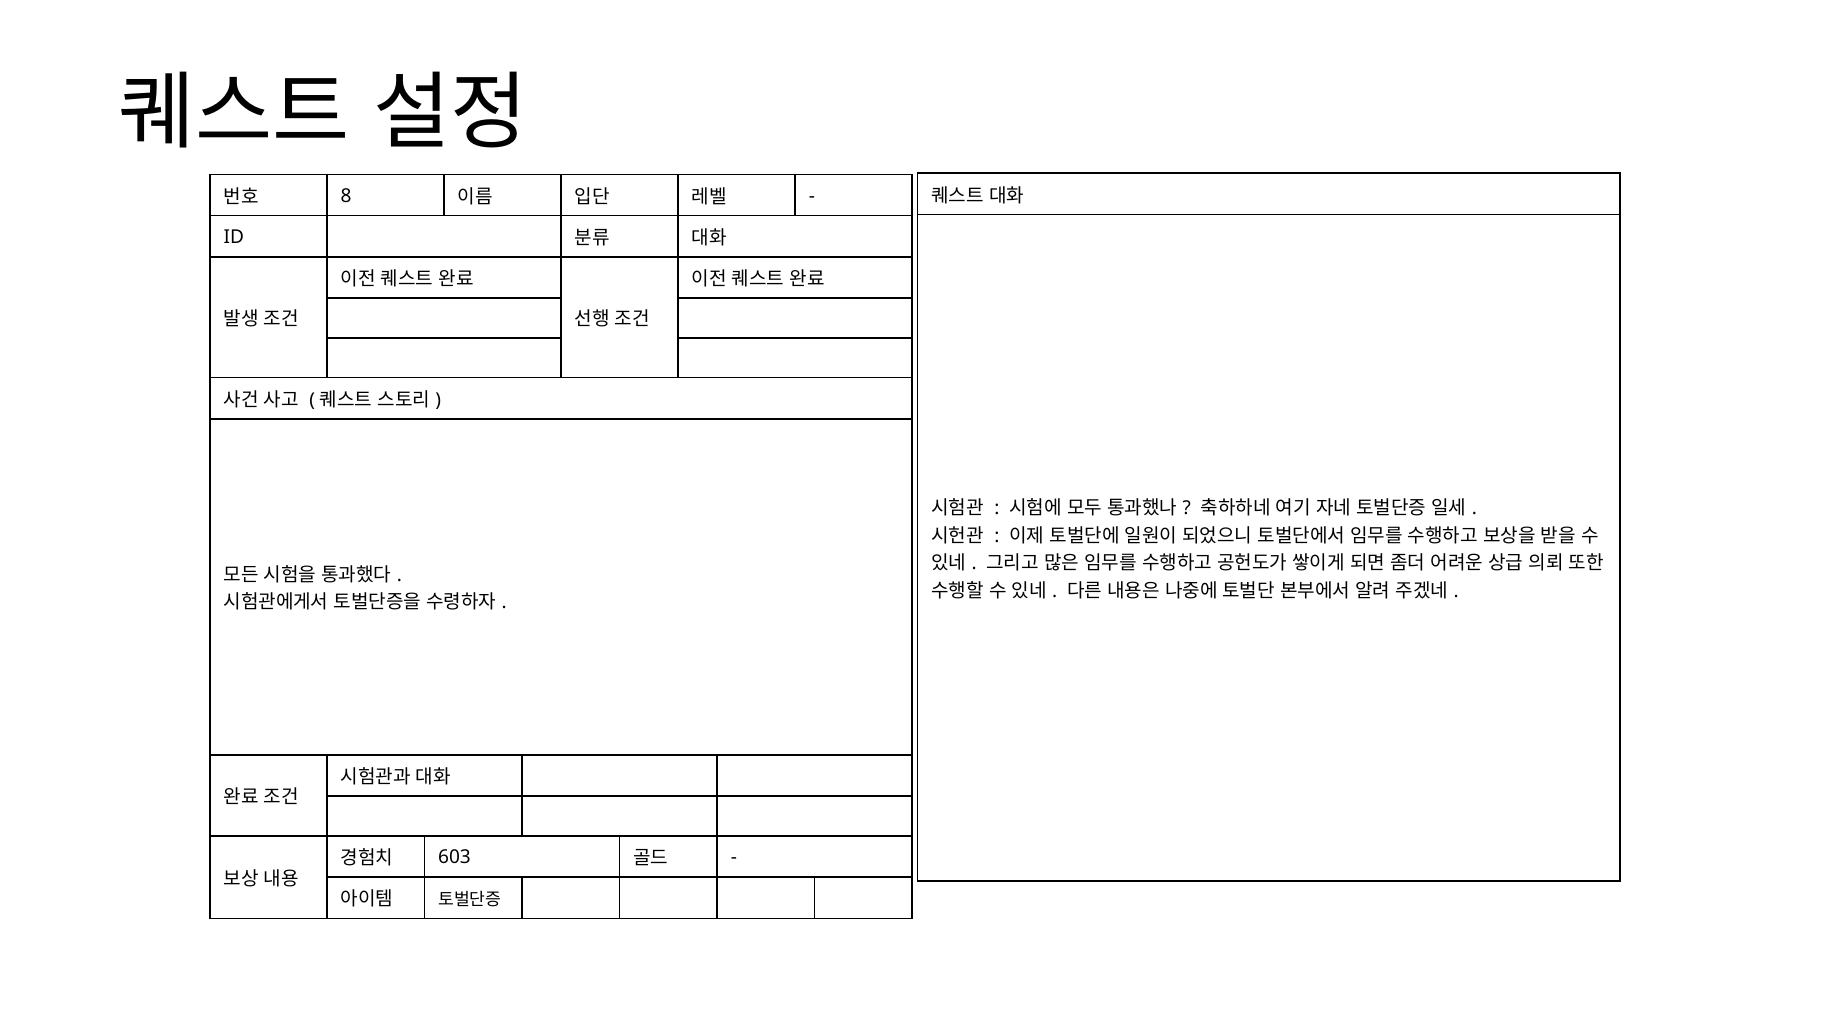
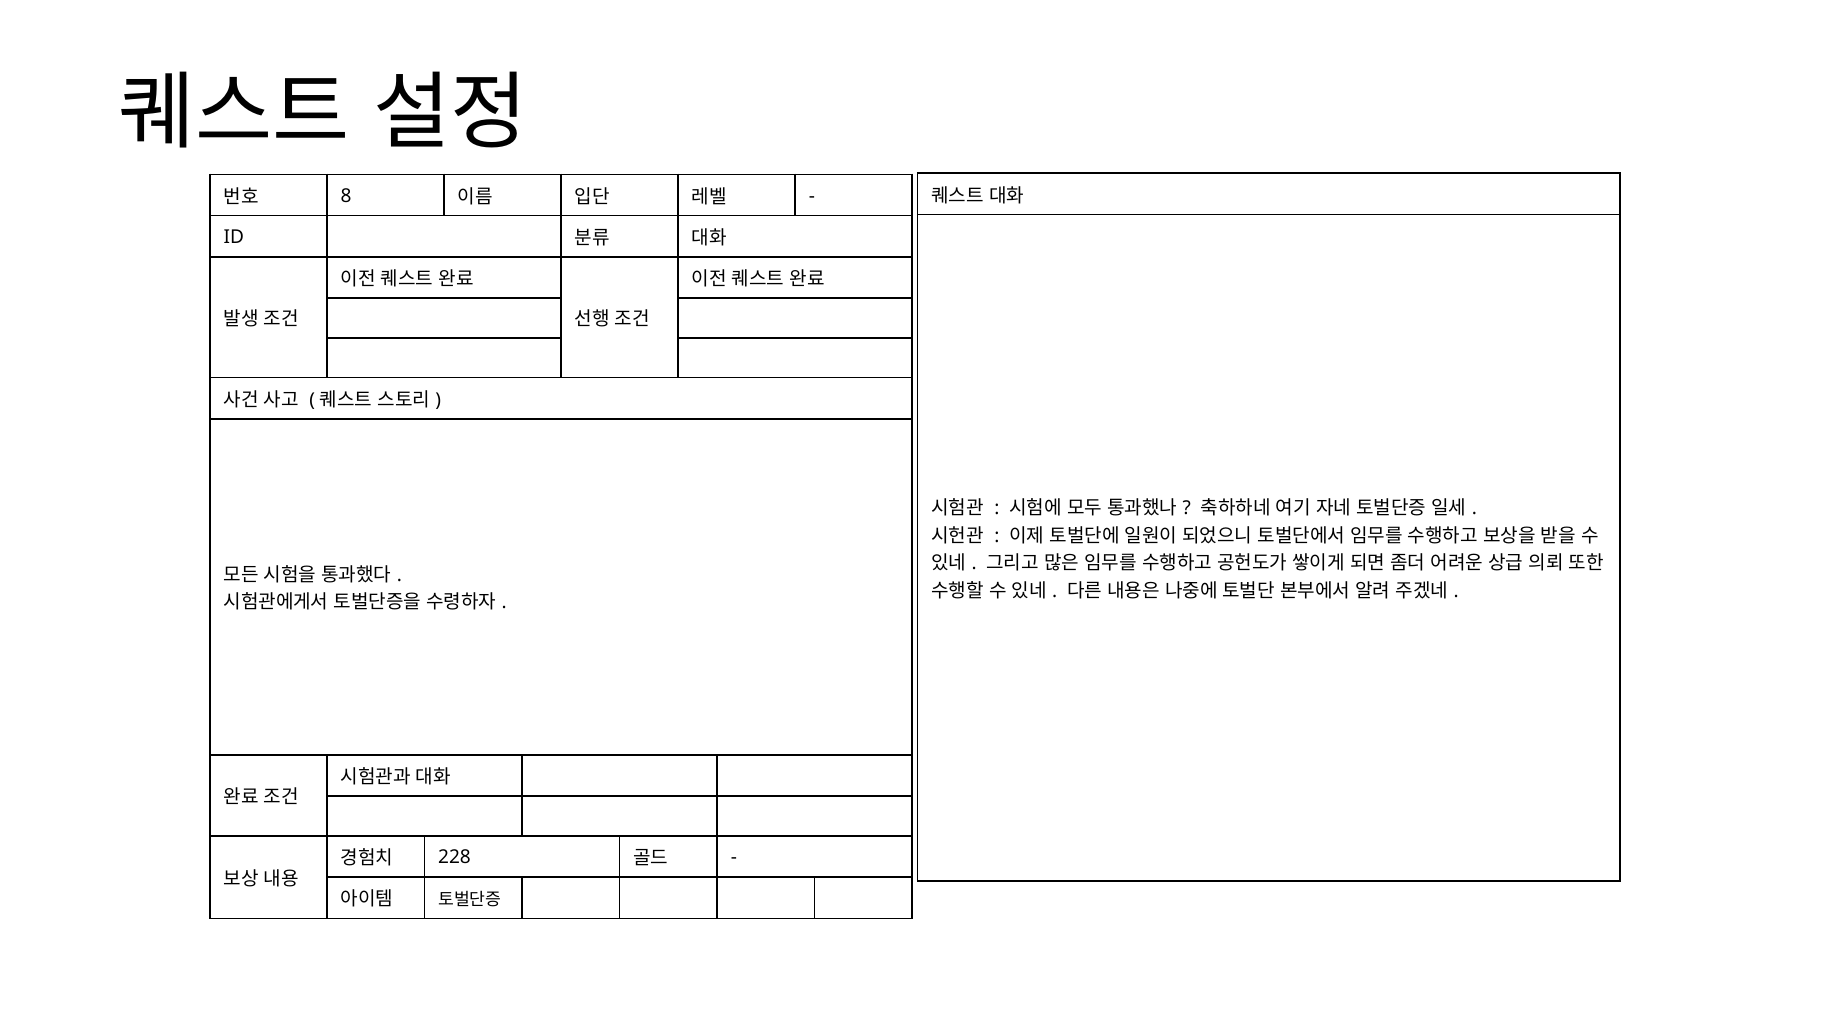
603: 603 -> 228
